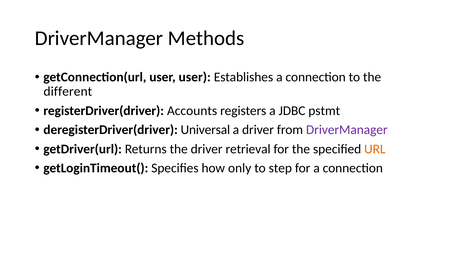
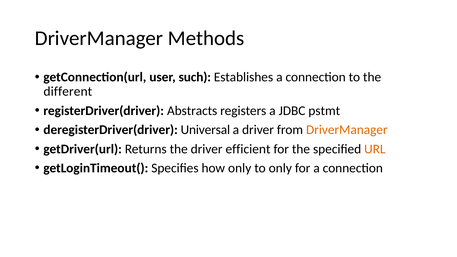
user user: user -> such
Accounts: Accounts -> Abstracts
DriverManager at (347, 130) colour: purple -> orange
retrieval: retrieval -> efficient
to step: step -> only
